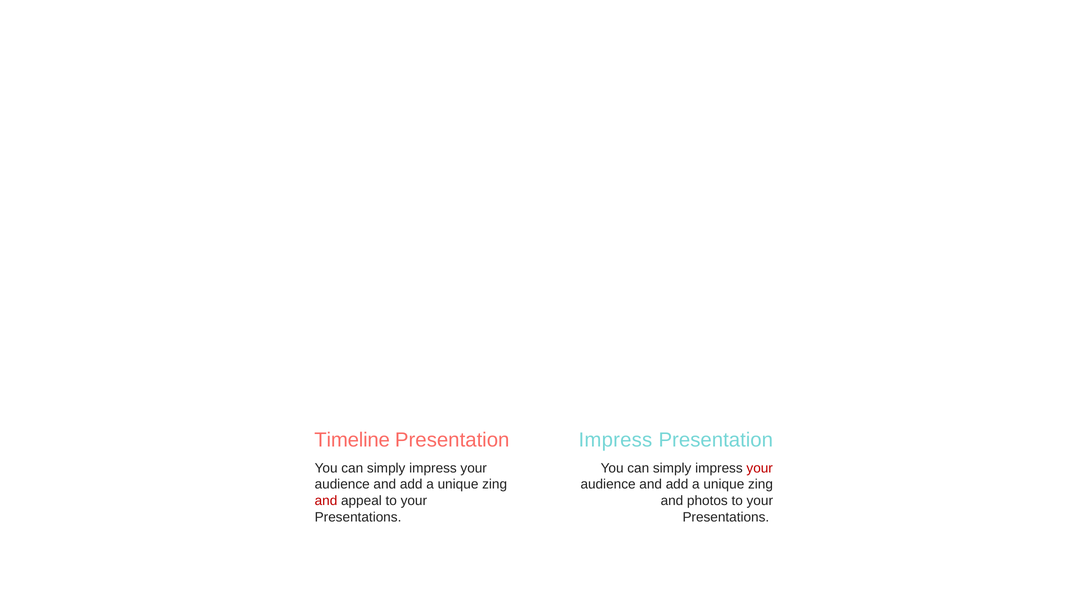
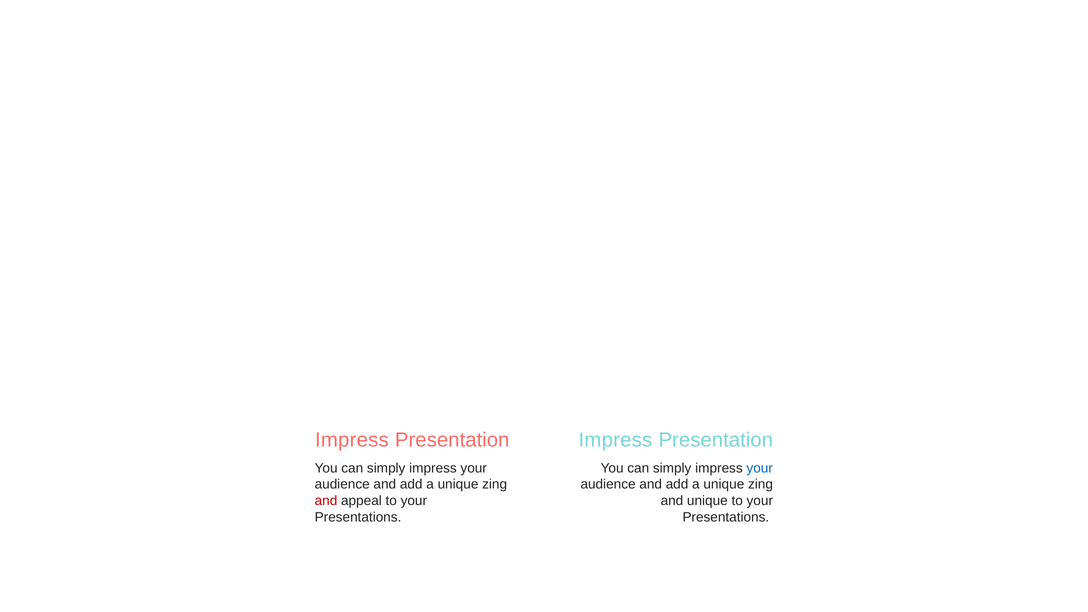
Timeline at (352, 440): Timeline -> Impress
your at (760, 468) colour: red -> blue
and photos: photos -> unique
